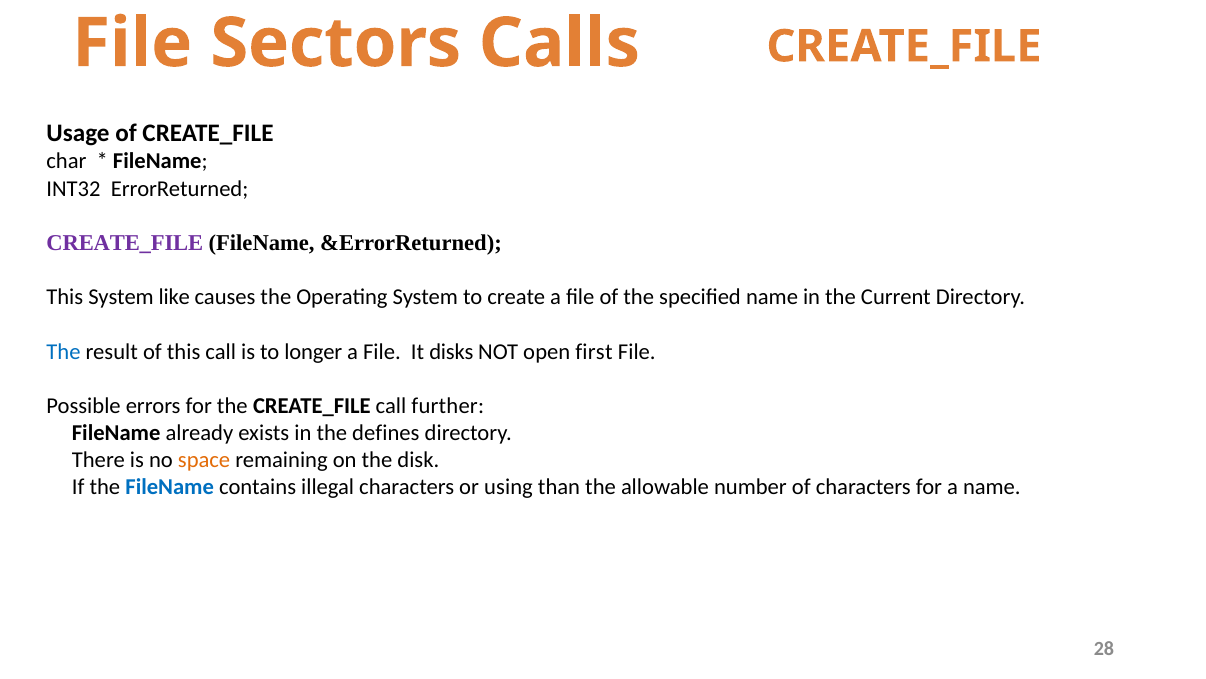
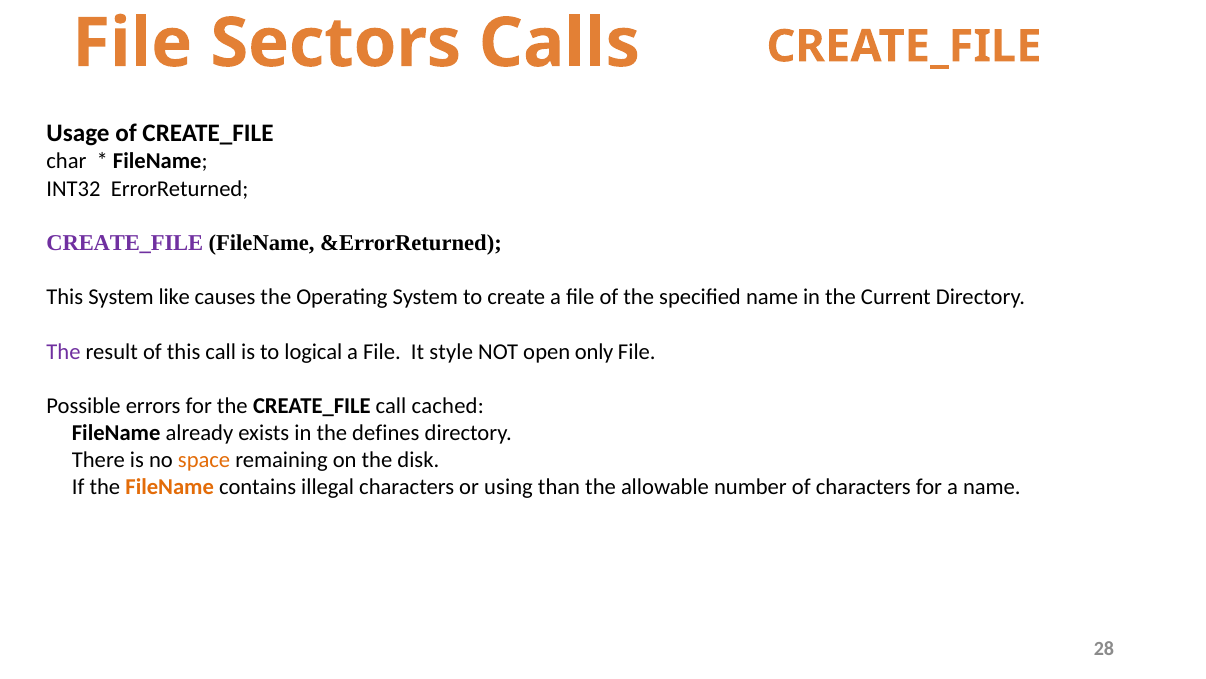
The at (63, 351) colour: blue -> purple
longer: longer -> logical
disks: disks -> style
first: first -> only
further: further -> cached
FileName at (170, 487) colour: blue -> orange
